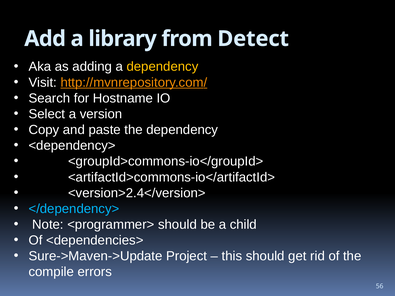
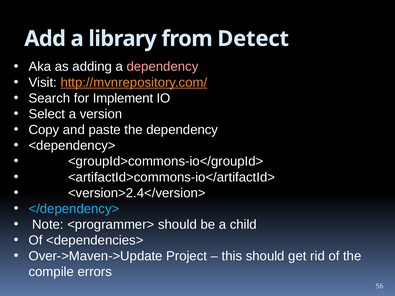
dependency at (162, 67) colour: yellow -> pink
Hostname: Hostname -> Implement
Sure->Maven->Update: Sure->Maven->Update -> Over->Maven->Update
